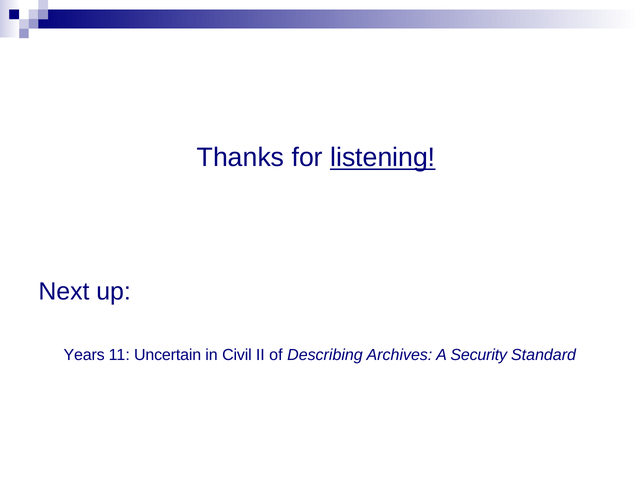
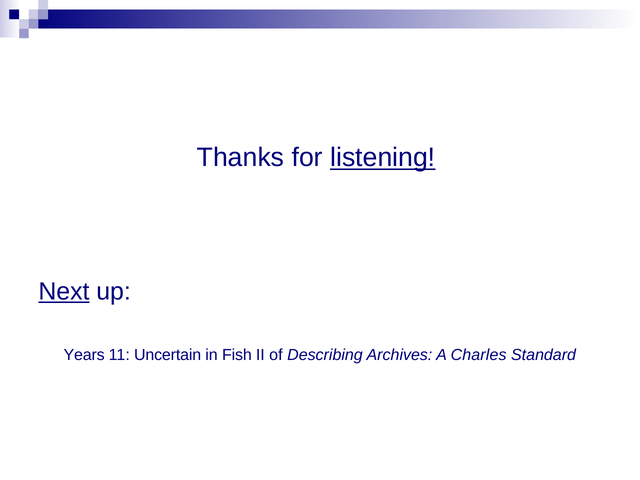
Next underline: none -> present
Civil: Civil -> Fish
Security: Security -> Charles
